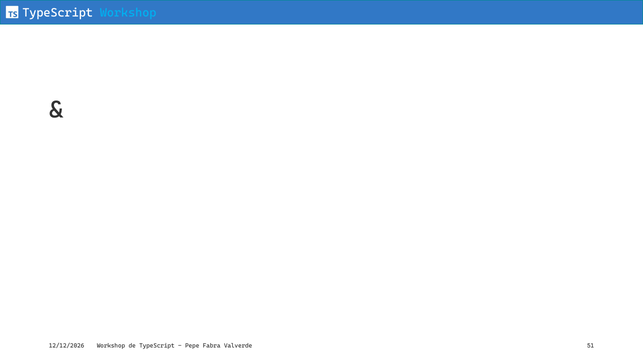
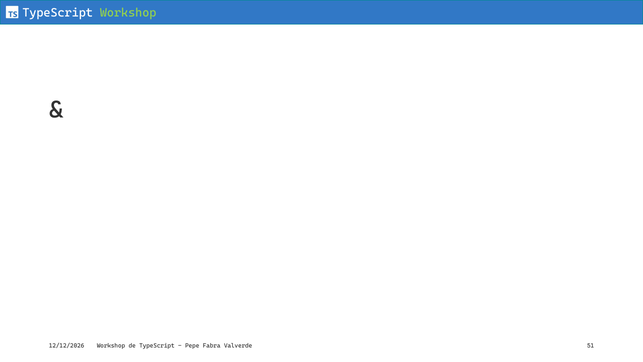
Workshop at (128, 13) colour: light blue -> light green
